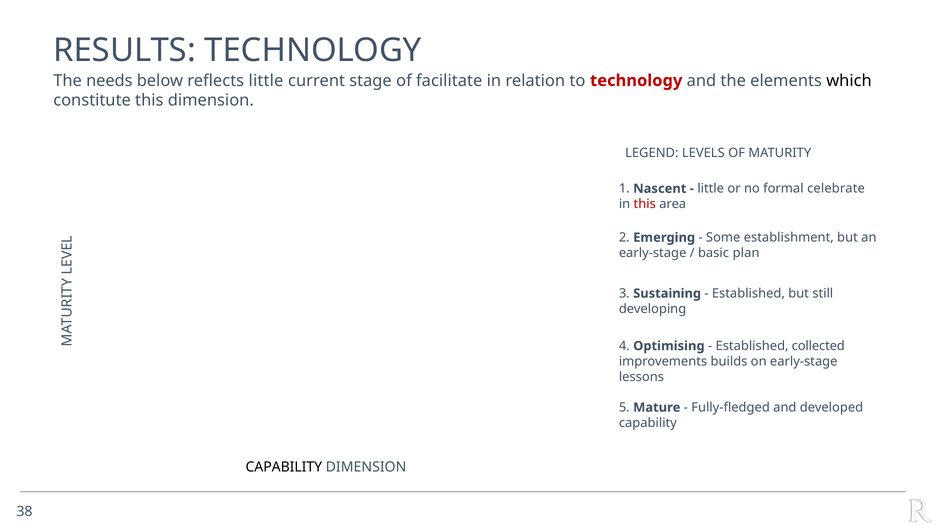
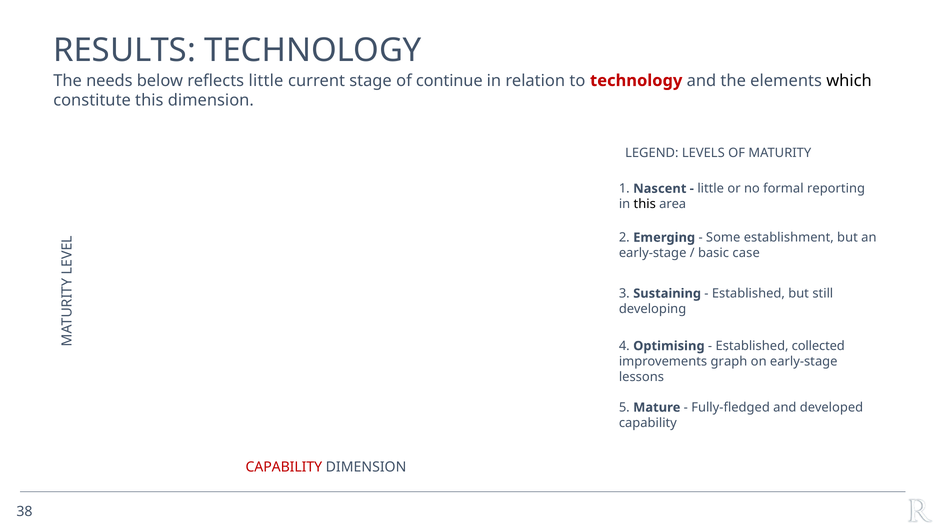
facilitate: facilitate -> continue
celebrate: celebrate -> reporting
this at (645, 204) colour: red -> black
plan: plan -> case
builds: builds -> graph
CAPABILITY at (284, 467) colour: black -> red
